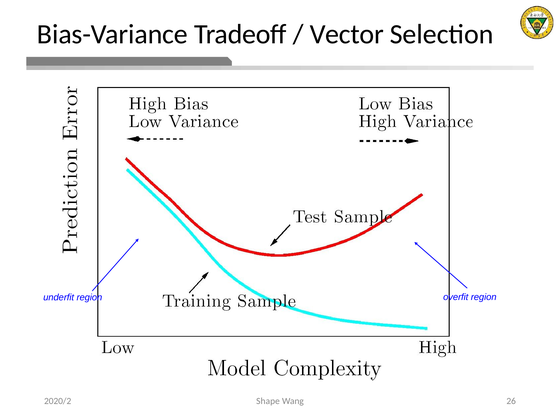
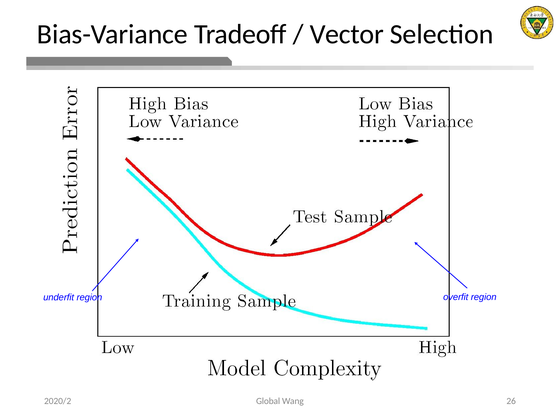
Shape: Shape -> Global
